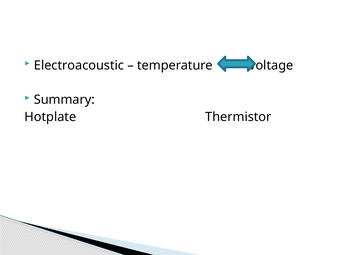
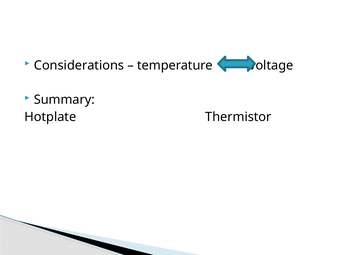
Electroacoustic: Electroacoustic -> Considerations
